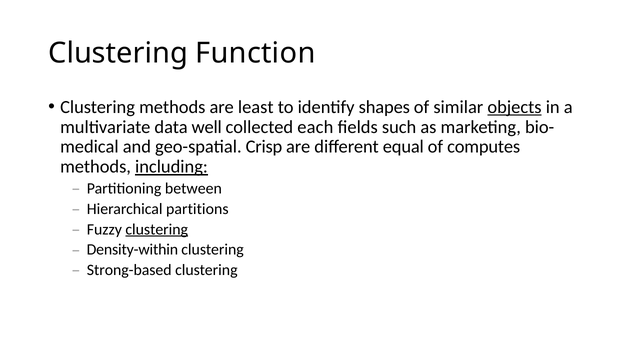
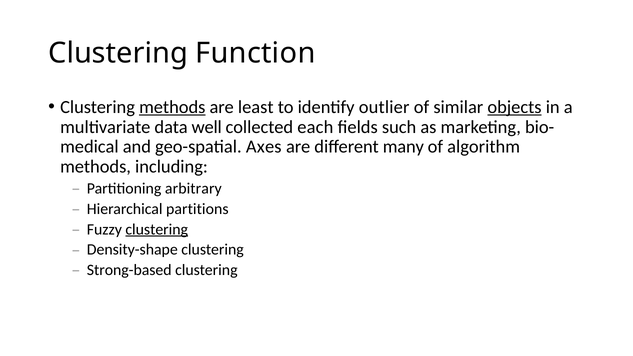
methods at (172, 107) underline: none -> present
shapes: shapes -> outlier
Crisp: Crisp -> Axes
equal: equal -> many
computes: computes -> algorithm
including underline: present -> none
between: between -> arbitrary
Density-within: Density-within -> Density-shape
